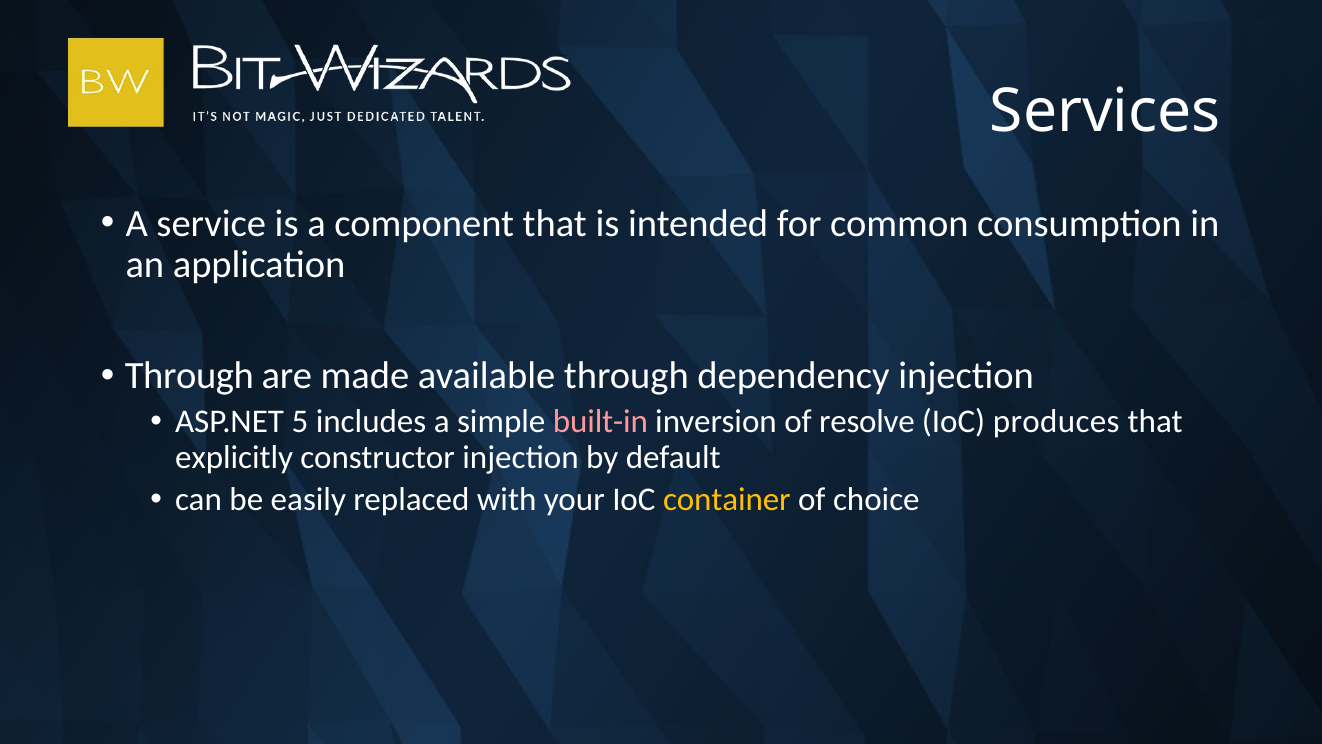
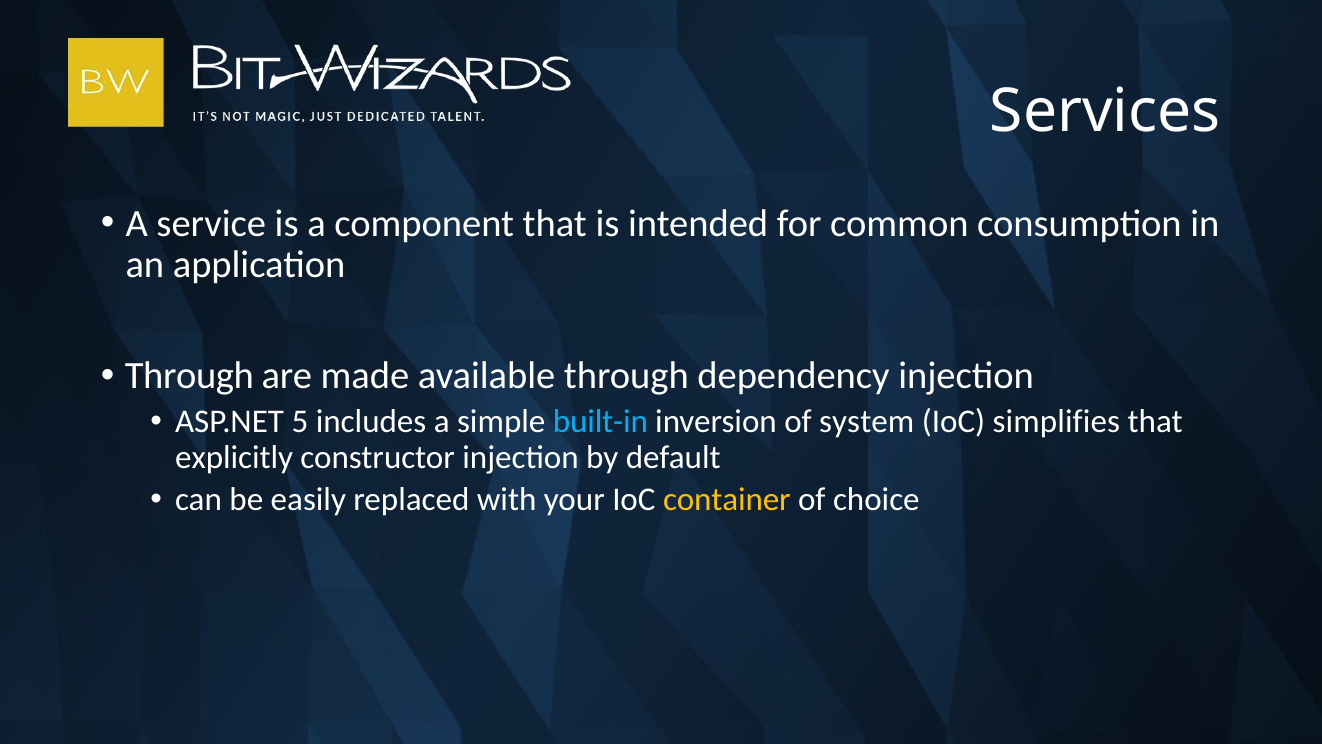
built-in colour: pink -> light blue
resolve: resolve -> system
produces: produces -> simplifies
